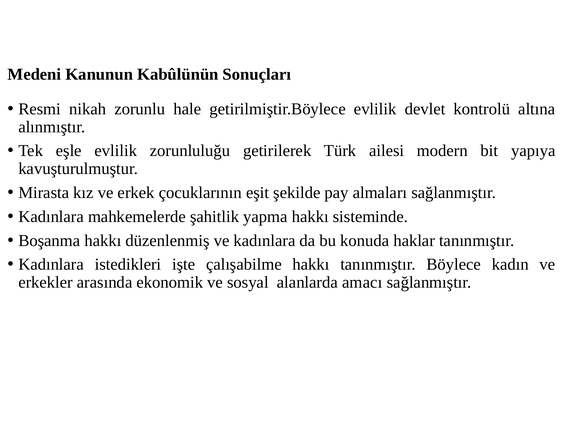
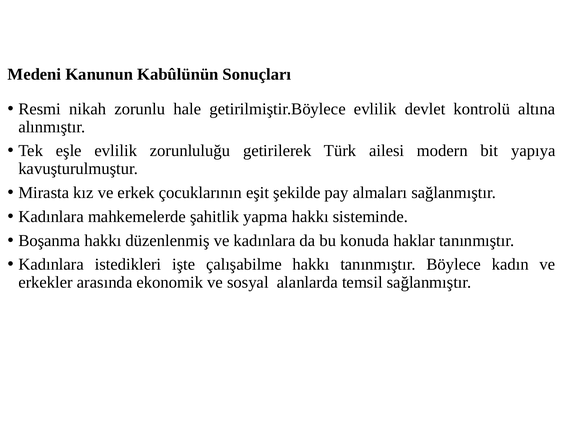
amacı: amacı -> temsil
